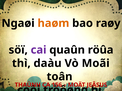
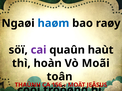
haøm colour: orange -> blue
röûa: röûa -> haùt
daàu: daàu -> hoàn
